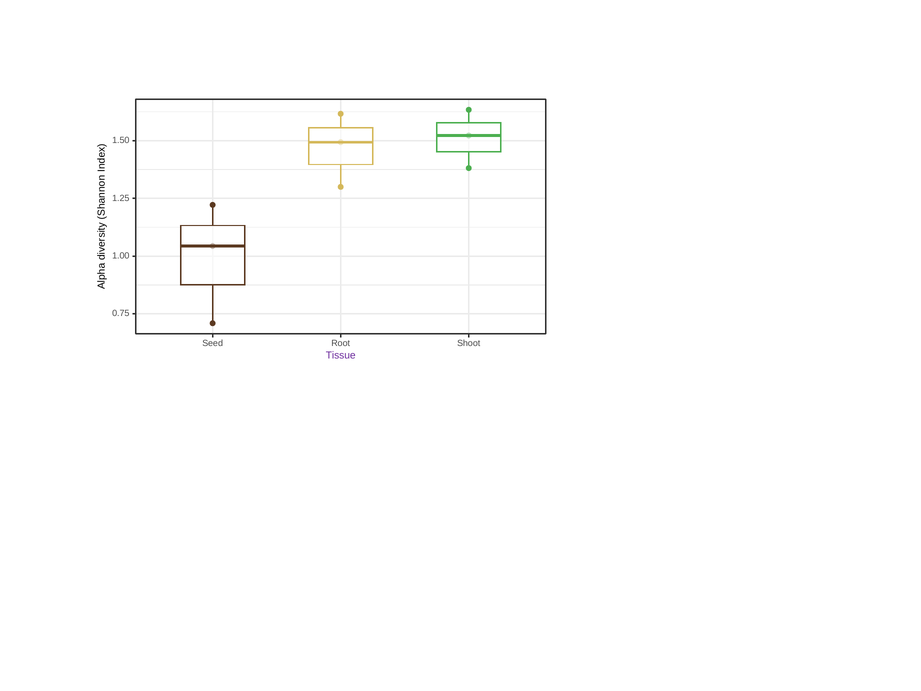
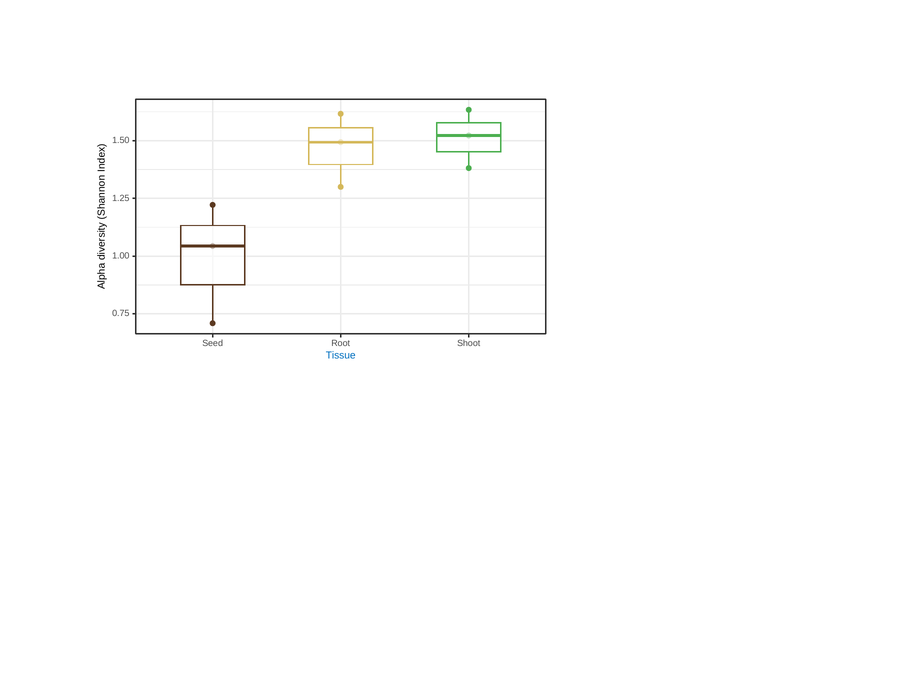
Tissue colour: purple -> blue
